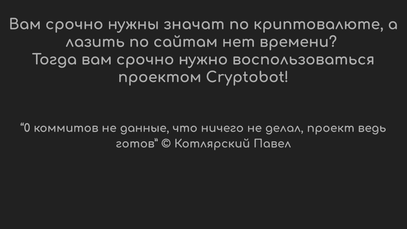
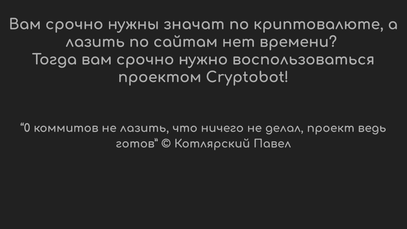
не данные: данные -> лазить
